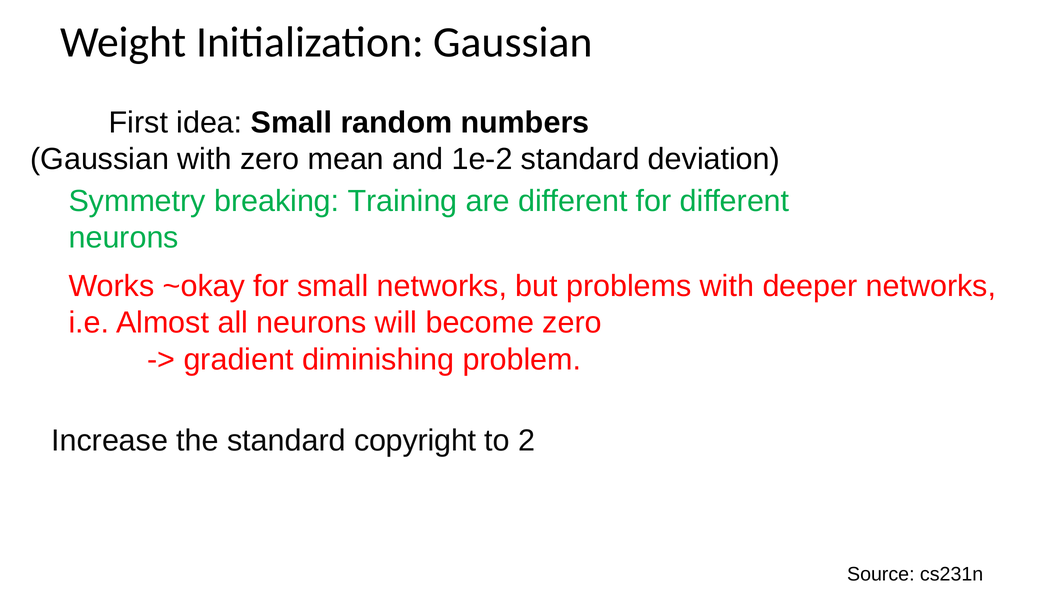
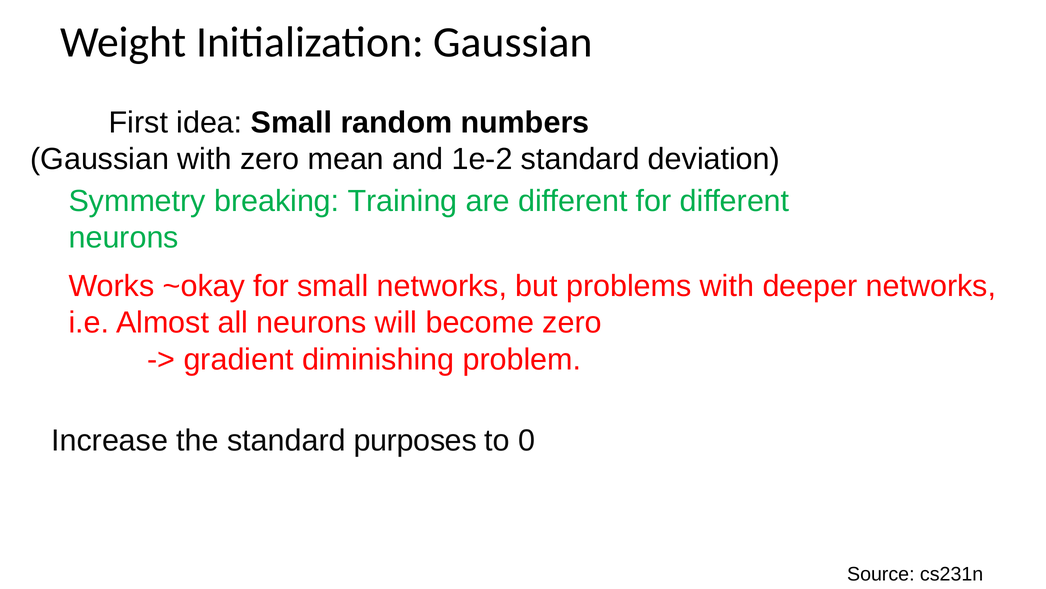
copyright: copyright -> purposes
2: 2 -> 0
